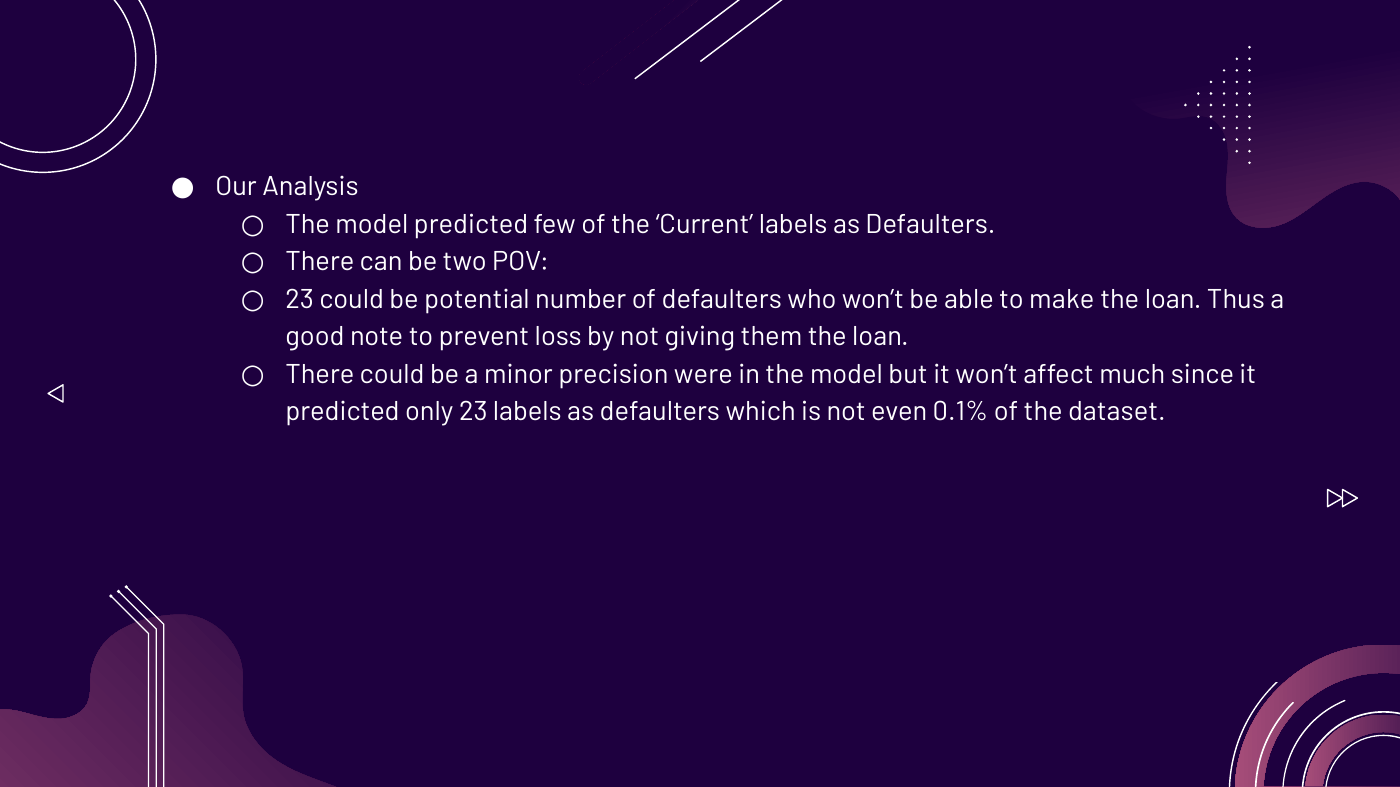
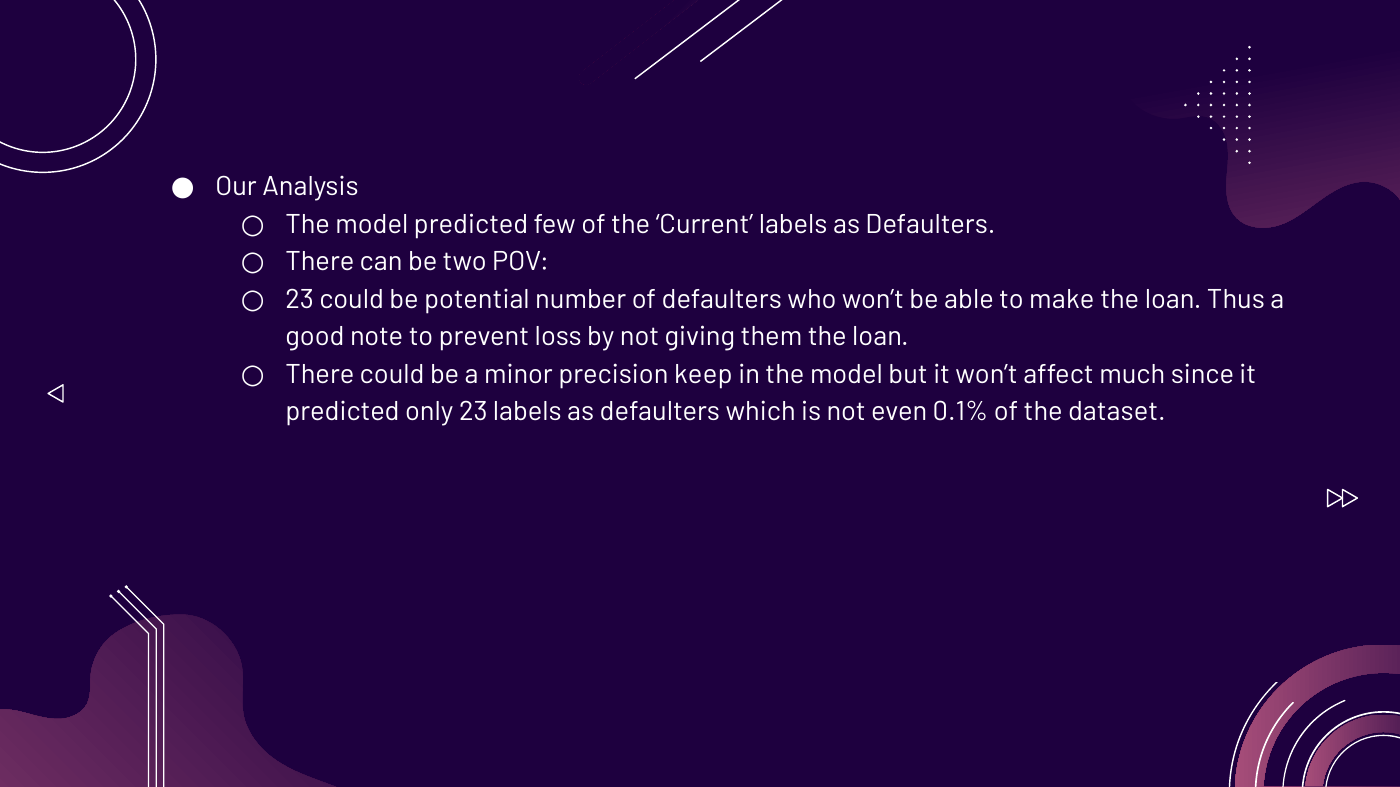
were: were -> keep
